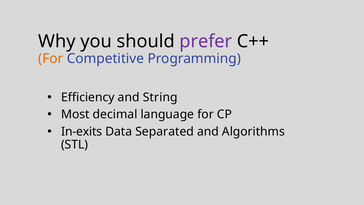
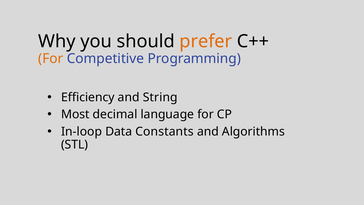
prefer colour: purple -> orange
In-exits: In-exits -> In-loop
Separated: Separated -> Constants
